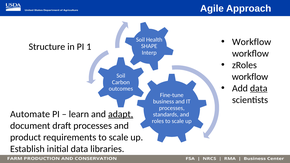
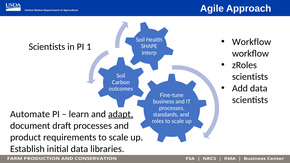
Structure at (47, 47): Structure -> Scientists
workflow at (250, 77): workflow -> scientists
data at (259, 88) underline: present -> none
